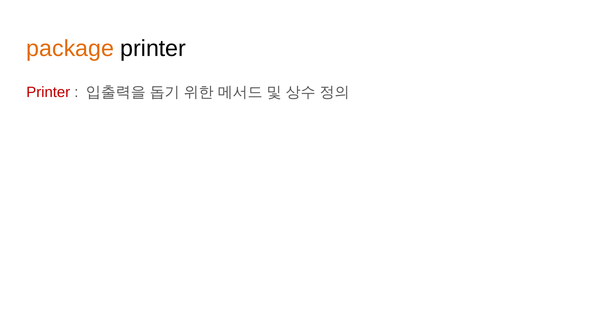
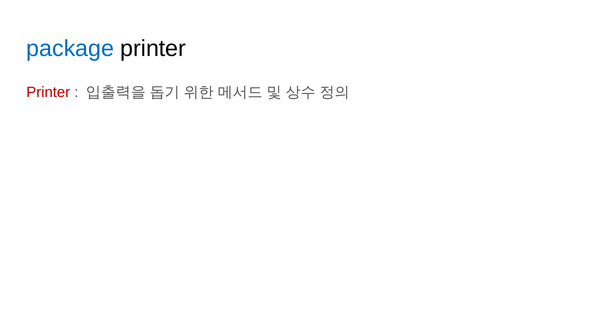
package colour: orange -> blue
